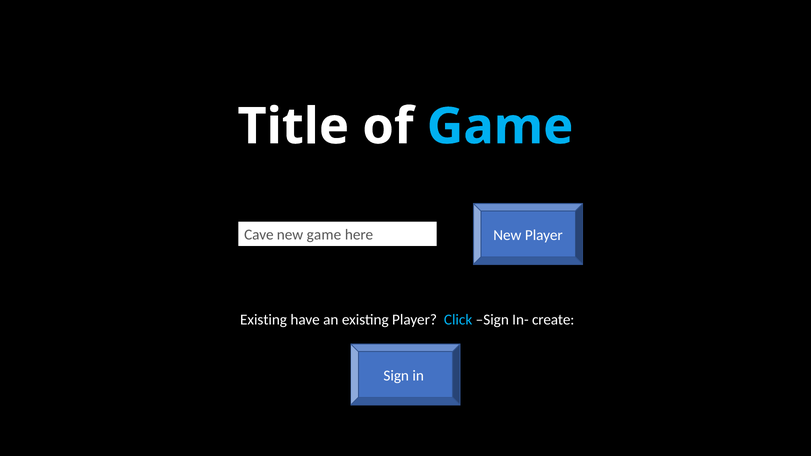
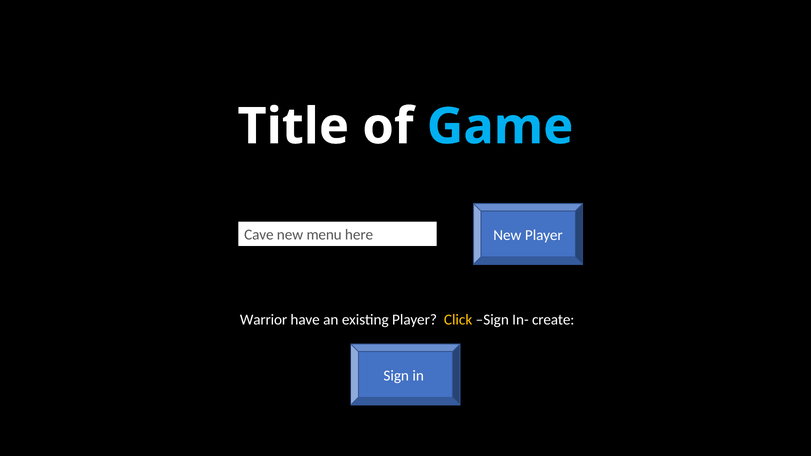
new game: game -> menu
Existing at (264, 320): Existing -> Warrior
Click colour: light blue -> yellow
